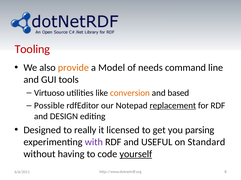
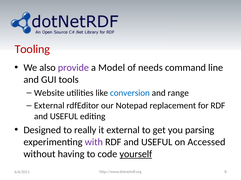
provide colour: orange -> purple
Virtuoso: Virtuoso -> Website
conversion colour: orange -> blue
based: based -> range
Possible at (49, 106): Possible -> External
replacement underline: present -> none
DESIGN at (64, 117): DESIGN -> USEFUL
it licensed: licensed -> external
Standard: Standard -> Accessed
